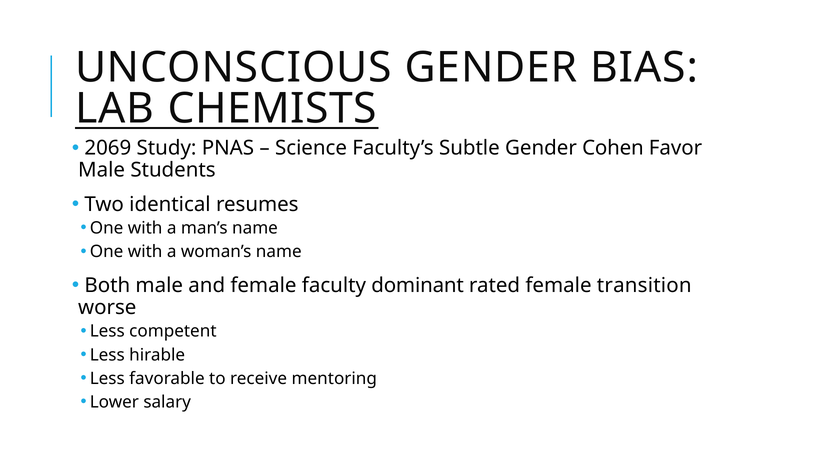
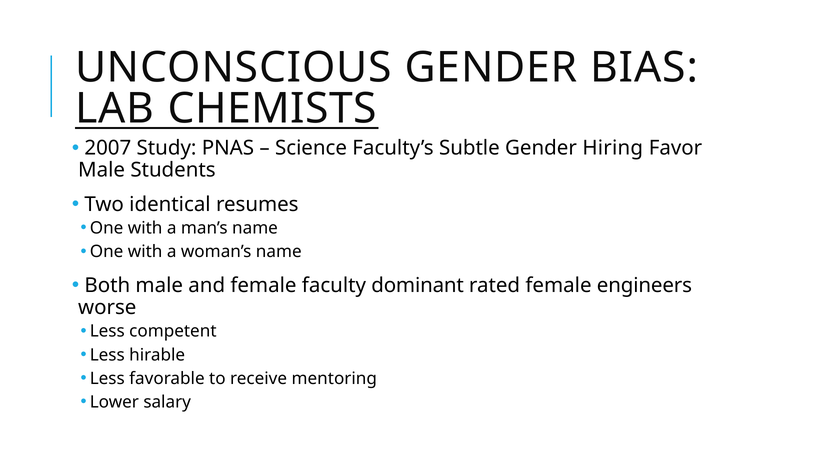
2069: 2069 -> 2007
Cohen: Cohen -> Hiring
transition: transition -> engineers
